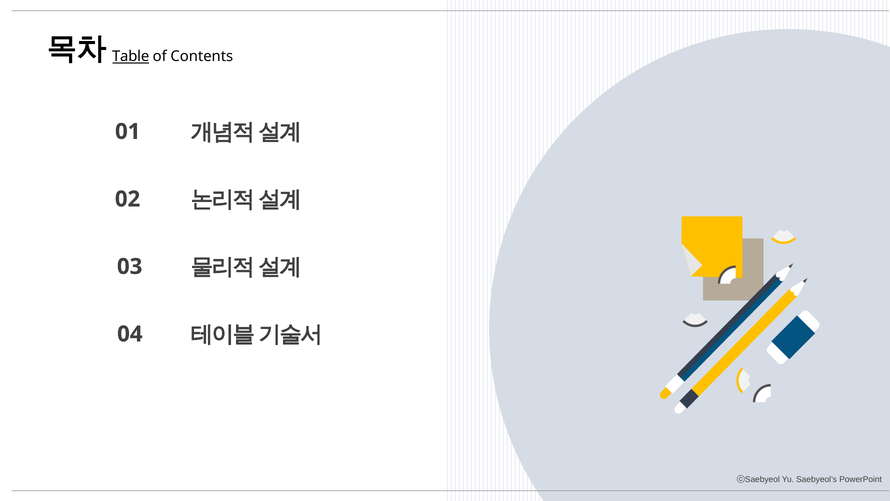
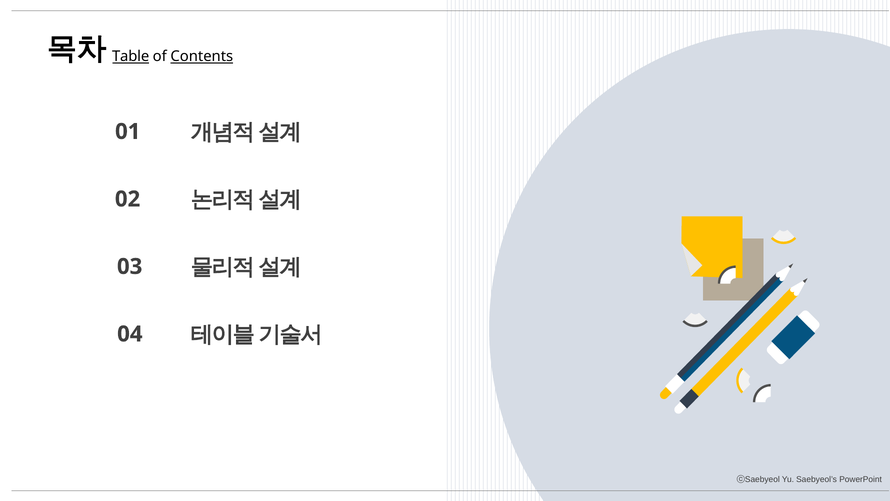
Contents underline: none -> present
